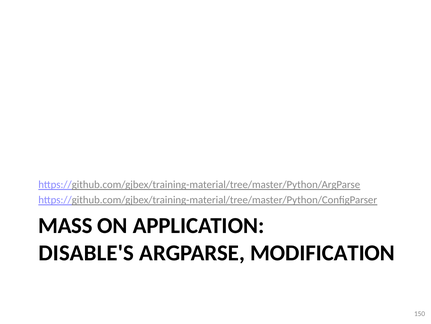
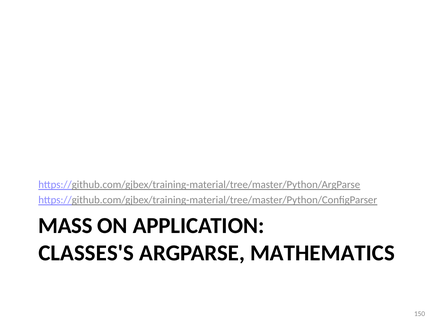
DISABLE'S: DISABLE'S -> CLASSES'S
MODIFICATION: MODIFICATION -> MATHEMATICS
